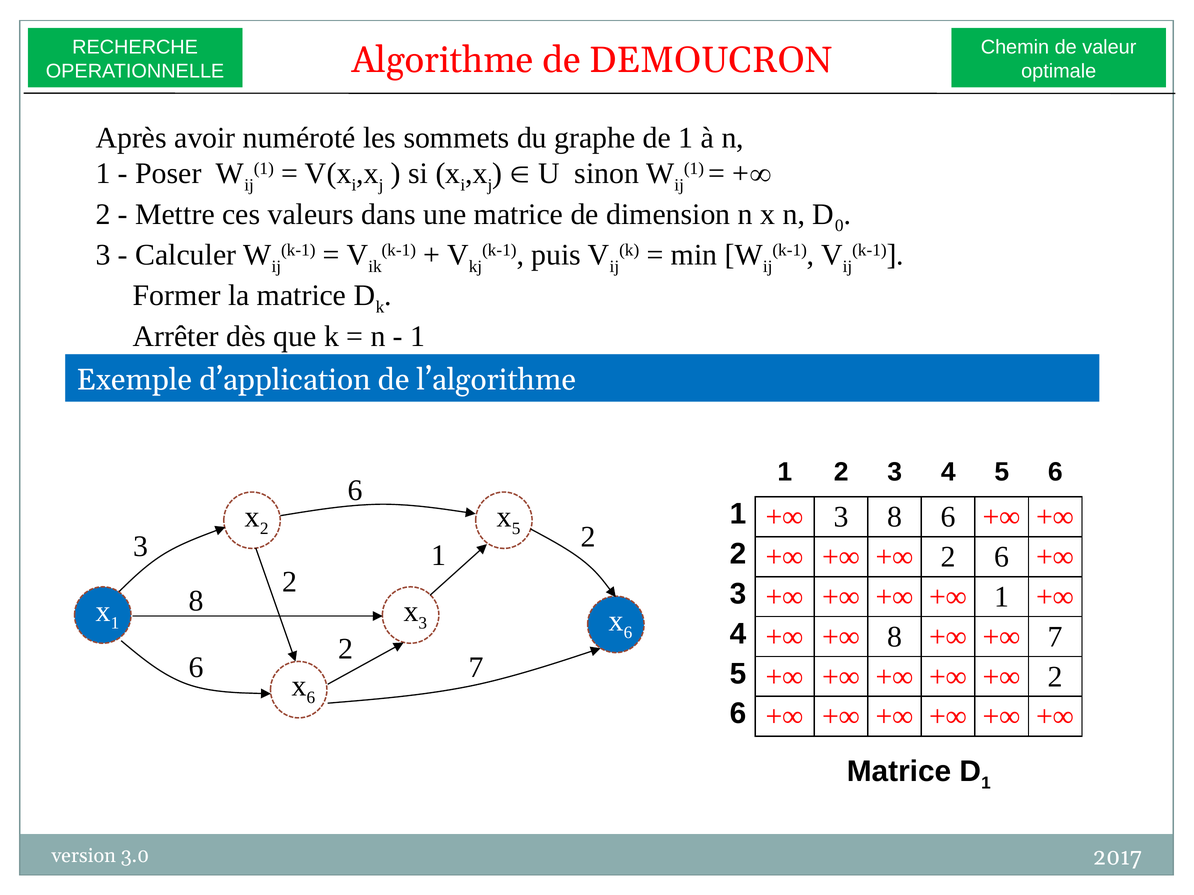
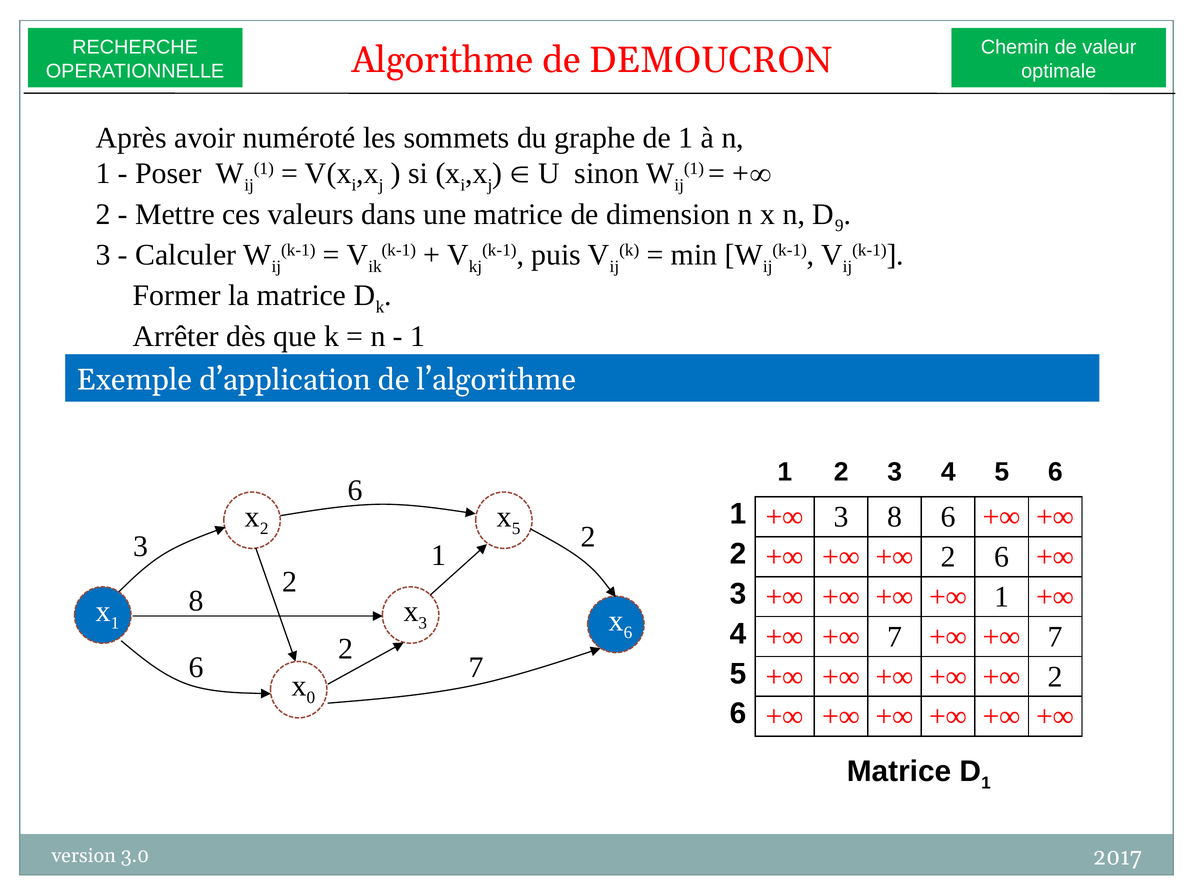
0: 0 -> 9
8 at (895, 637): 8 -> 7
6 at (311, 698): 6 -> 0
